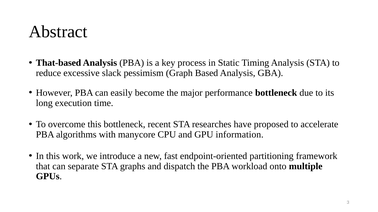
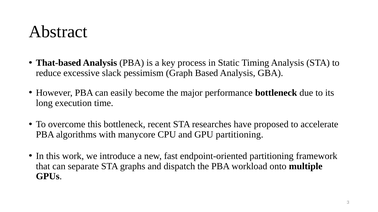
GPU information: information -> partitioning
